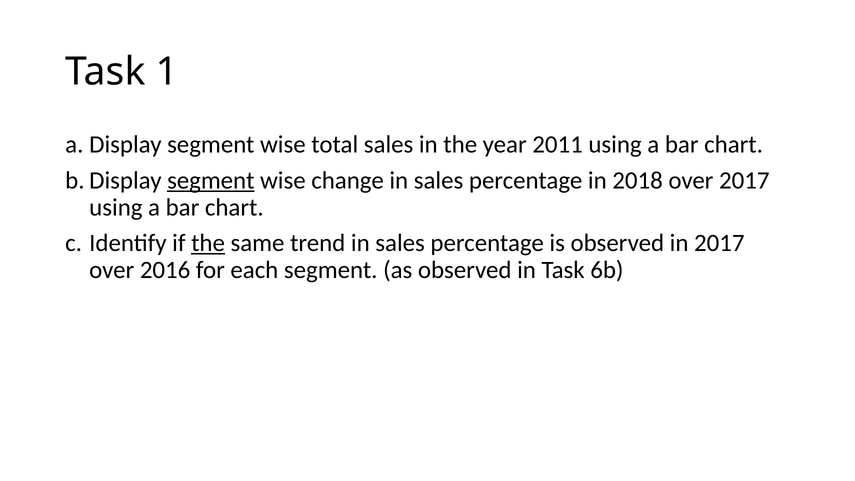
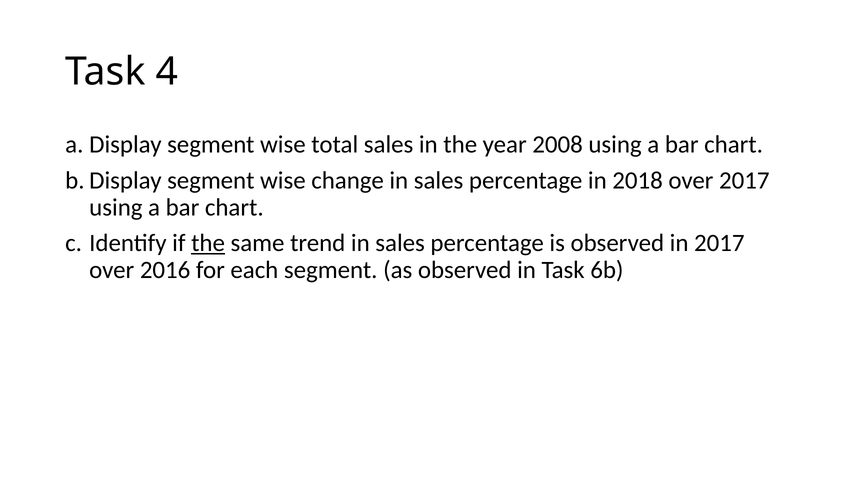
1: 1 -> 4
2011: 2011 -> 2008
segment at (211, 180) underline: present -> none
